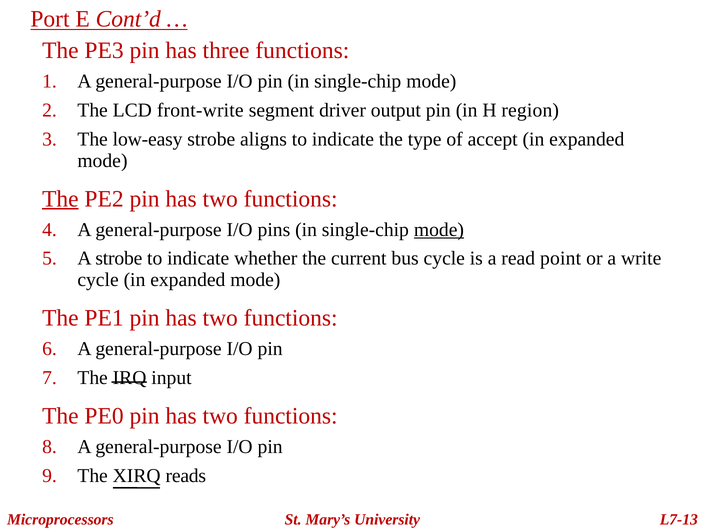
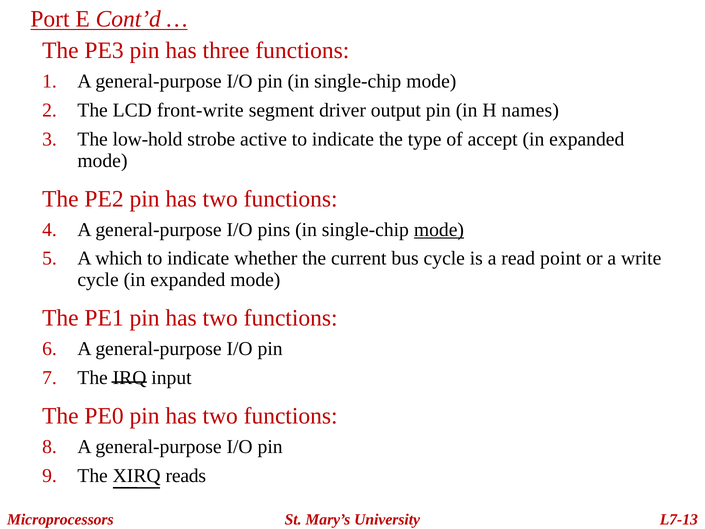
region: region -> names
low-easy: low-easy -> low-hold
aligns: aligns -> active
The at (60, 199) underline: present -> none
A strobe: strobe -> which
